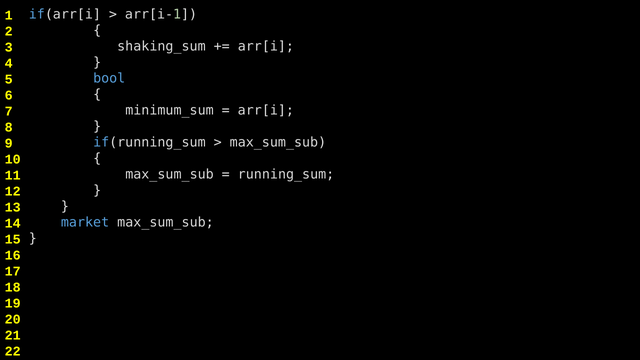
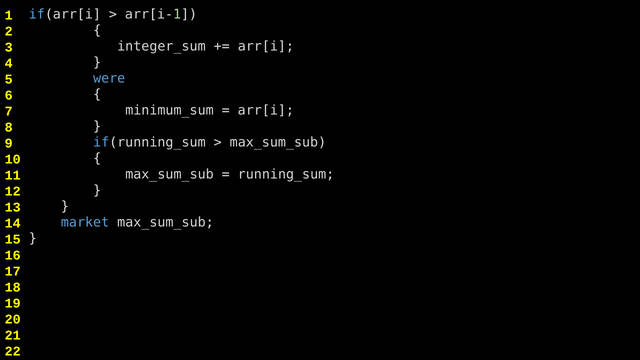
shaking_sum: shaking_sum -> integer_sum
bool: bool -> were
